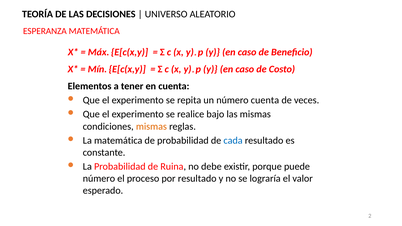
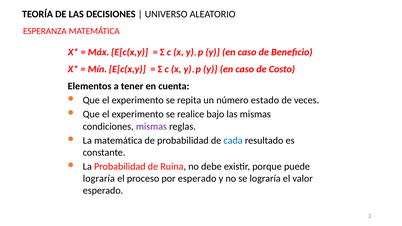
número cuenta: cuenta -> estado
mismas at (151, 126) colour: orange -> purple
número at (99, 179): número -> lograría
por resultado: resultado -> esperado
